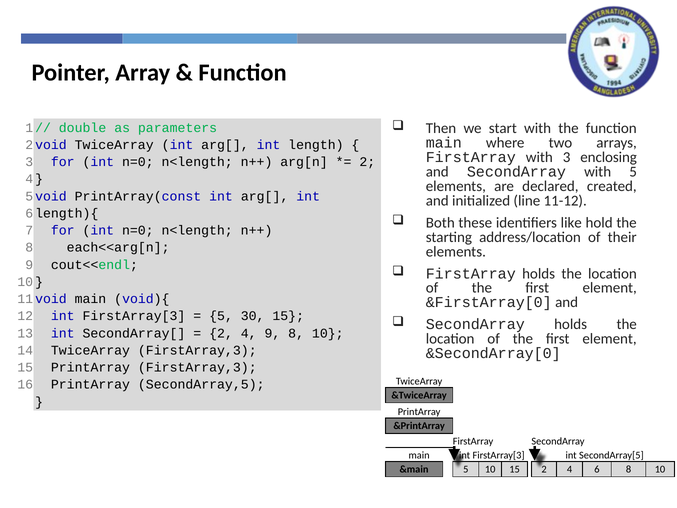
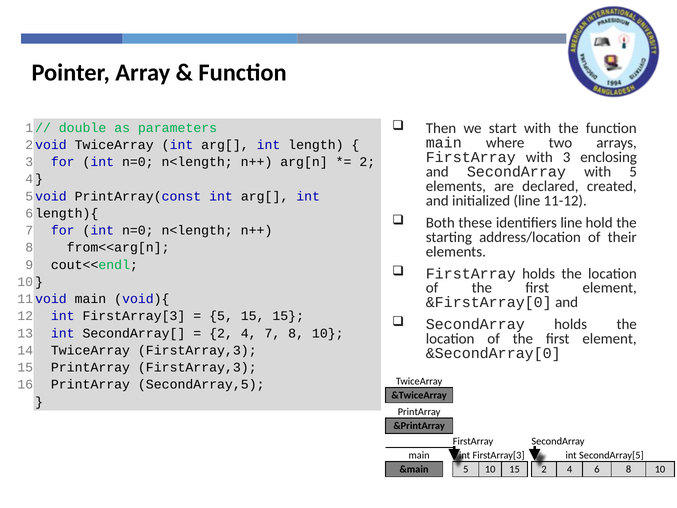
identifiers like: like -> line
each<<arg[n: each<<arg[n -> from<<arg[n
5 30: 30 -> 15
4 9: 9 -> 7
